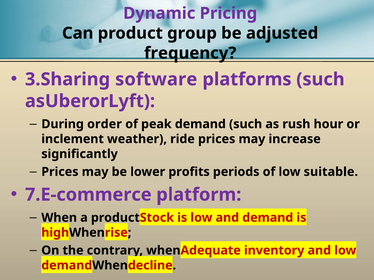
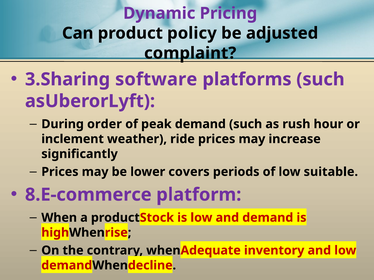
group: group -> policy
frequency: frequency -> complaint
profits: profits -> covers
7.E-commerce: 7.E-commerce -> 8.E-commerce
